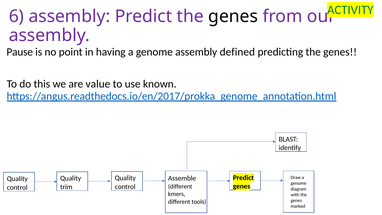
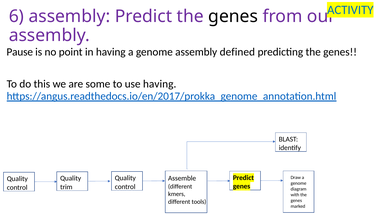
ACTIVITY colour: green -> blue
value: value -> some
use known: known -> having
